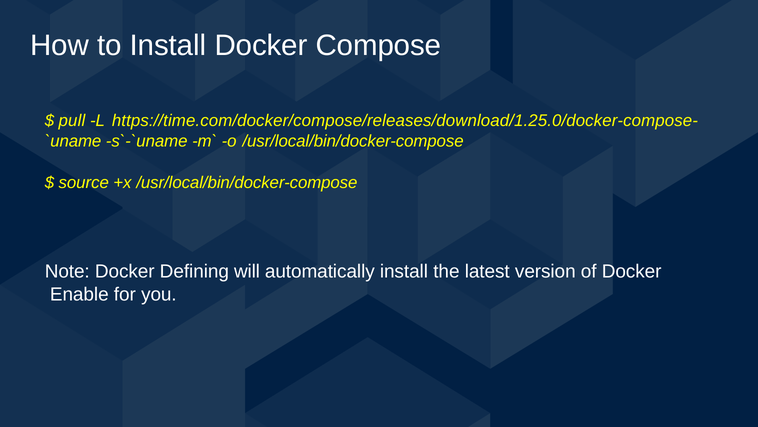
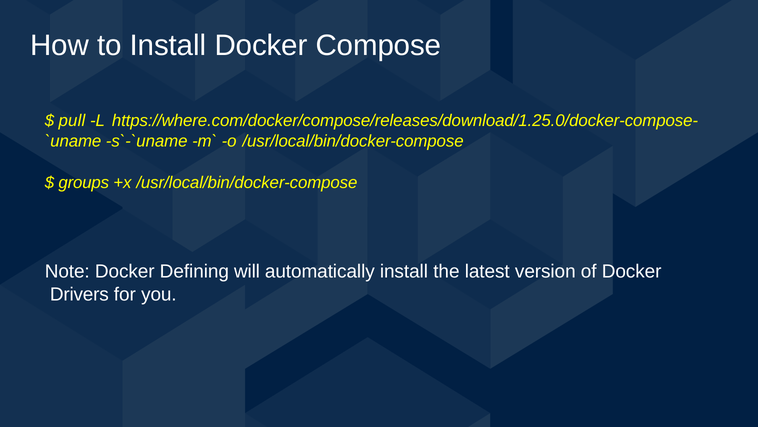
https://time.com/docker/compose/releases/download/1.25.0/docker-compose-: https://time.com/docker/compose/releases/download/1.25.0/docker-compose- -> https://where.com/docker/compose/releases/download/1.25.0/docker-compose-
source: source -> groups
Enable: Enable -> Drivers
